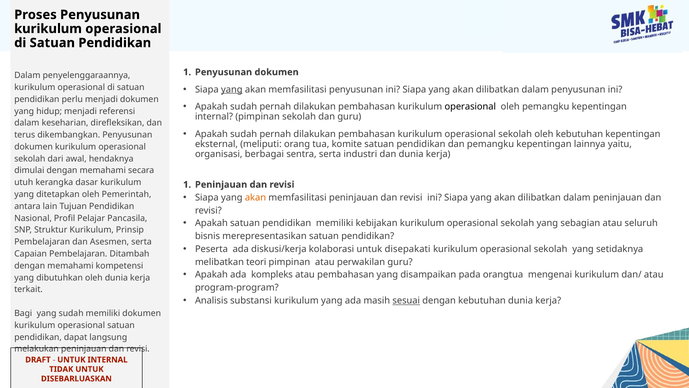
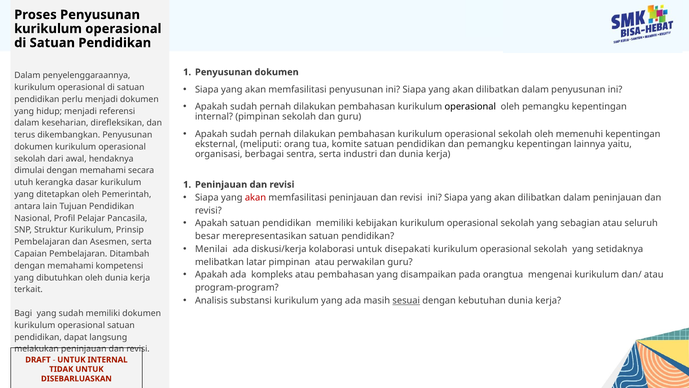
yang at (232, 89) underline: present -> none
oleh kebutuhan: kebutuhan -> memenuhi
akan at (255, 197) colour: orange -> red
bisnis: bisnis -> besar
Peserta: Peserta -> Menilai
teori: teori -> latar
